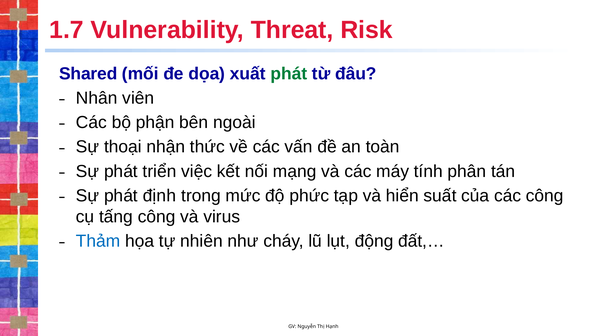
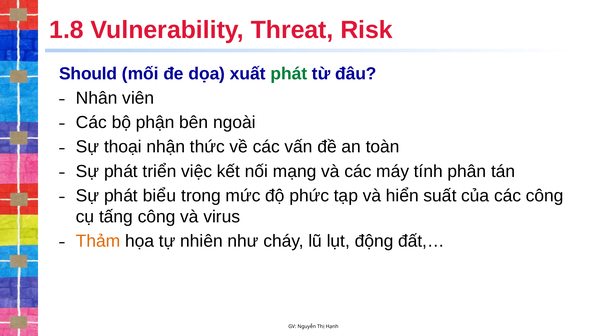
1.7: 1.7 -> 1.8
Shared: Shared -> Should
định: định -> biểu
Thảm colour: blue -> orange
